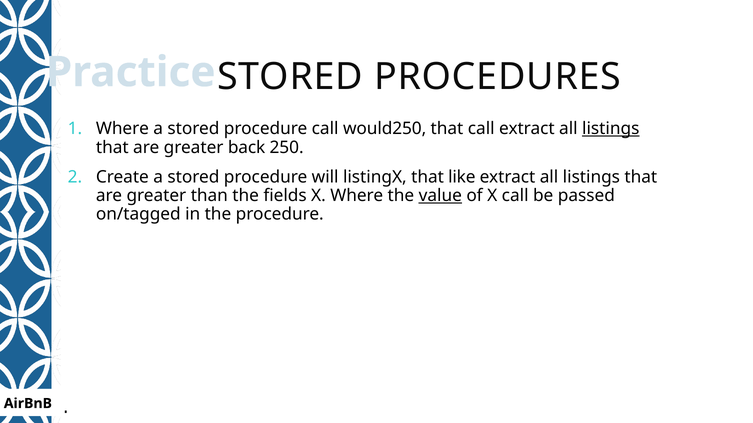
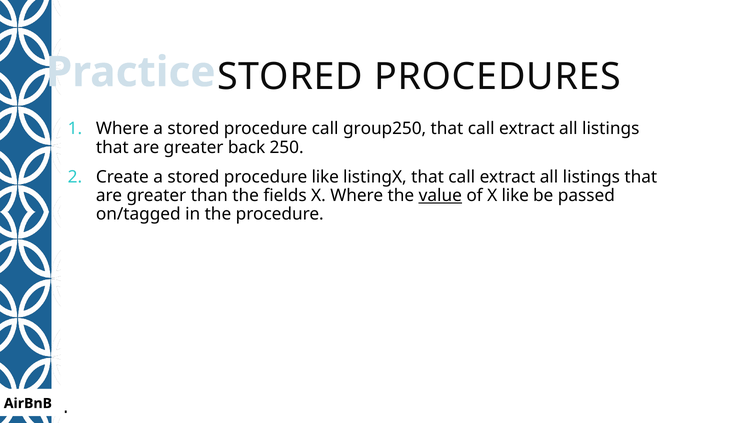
would250: would250 -> group250
listings at (611, 129) underline: present -> none
procedure will: will -> like
listingX that like: like -> call
X call: call -> like
